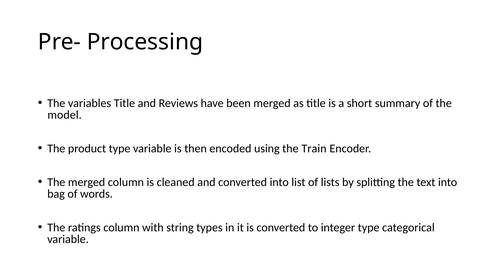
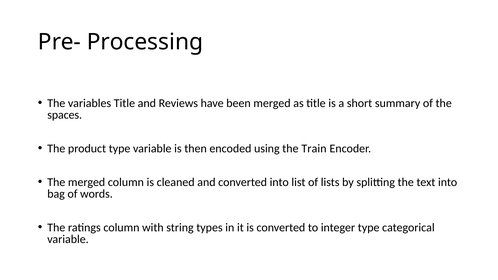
model: model -> spaces
